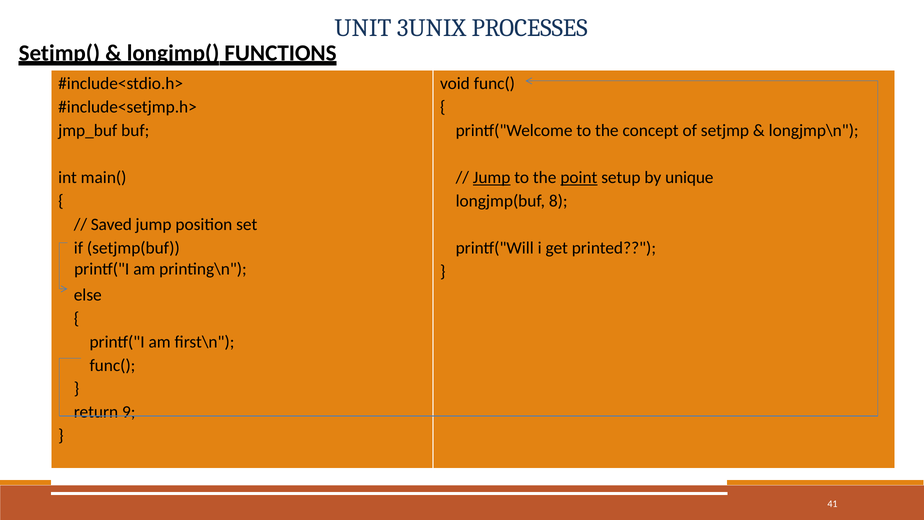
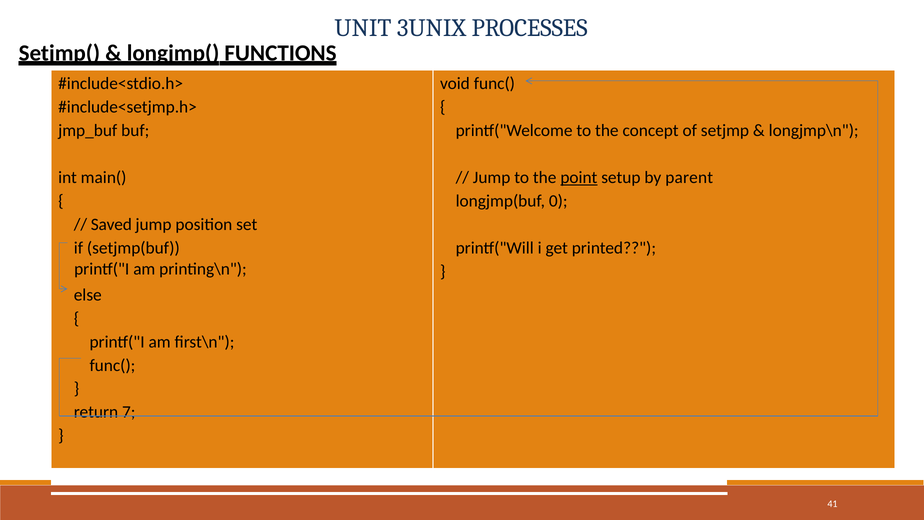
Jump at (492, 177) underline: present -> none
unique: unique -> parent
8: 8 -> 0
9: 9 -> 7
